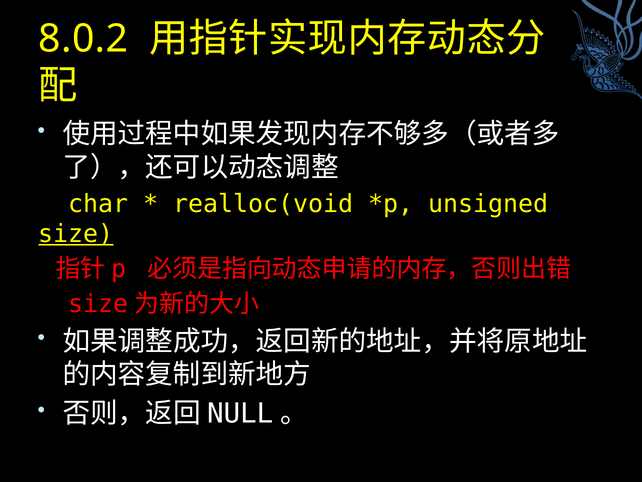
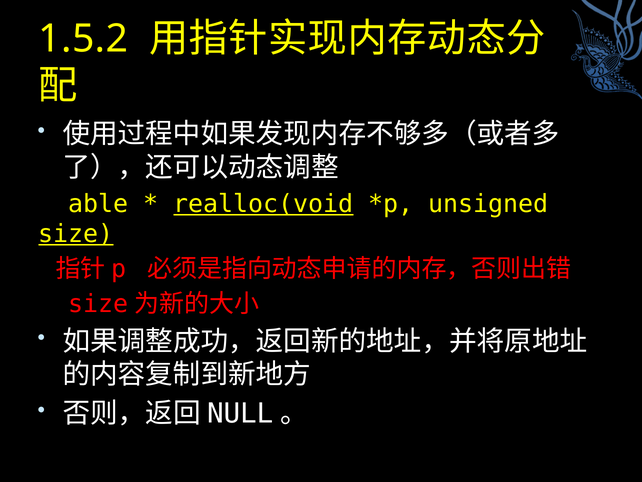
8.0.2: 8.0.2 -> 1.5.2
char: char -> able
realloc(void underline: none -> present
